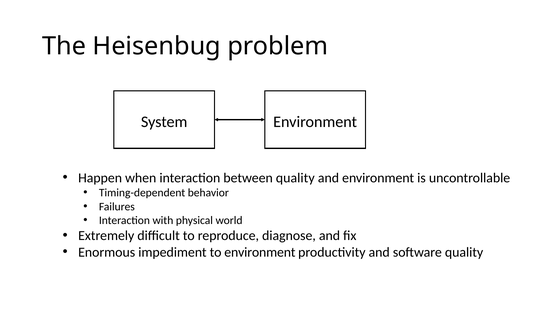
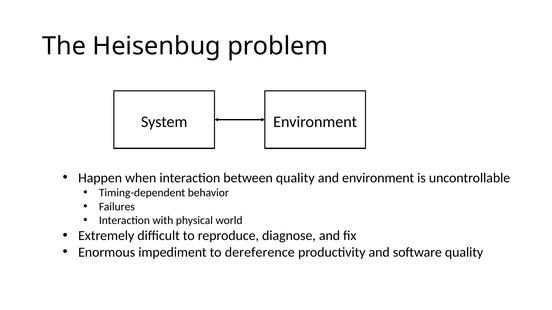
to environment: environment -> dereference
